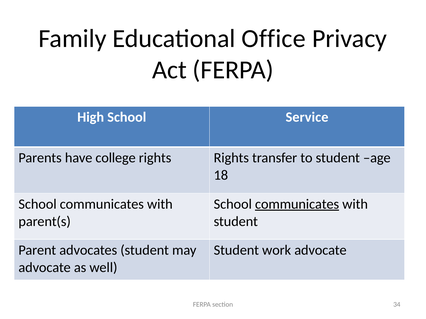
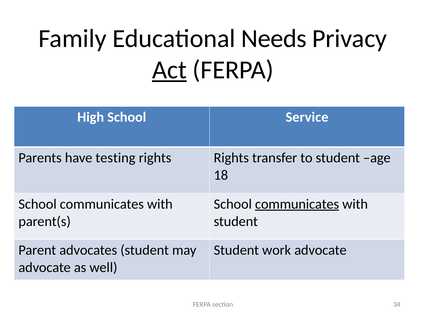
Office: Office -> Needs
Act underline: none -> present
college: college -> testing
